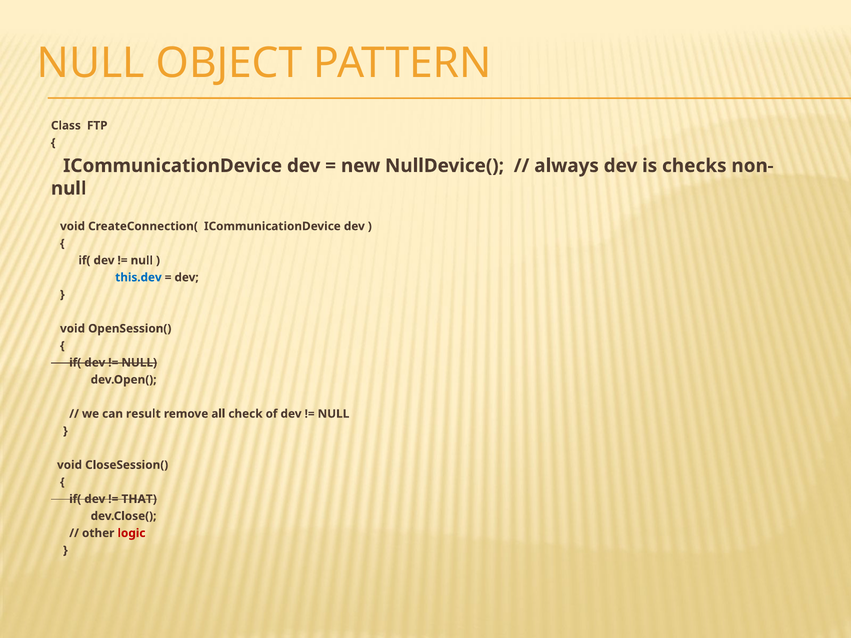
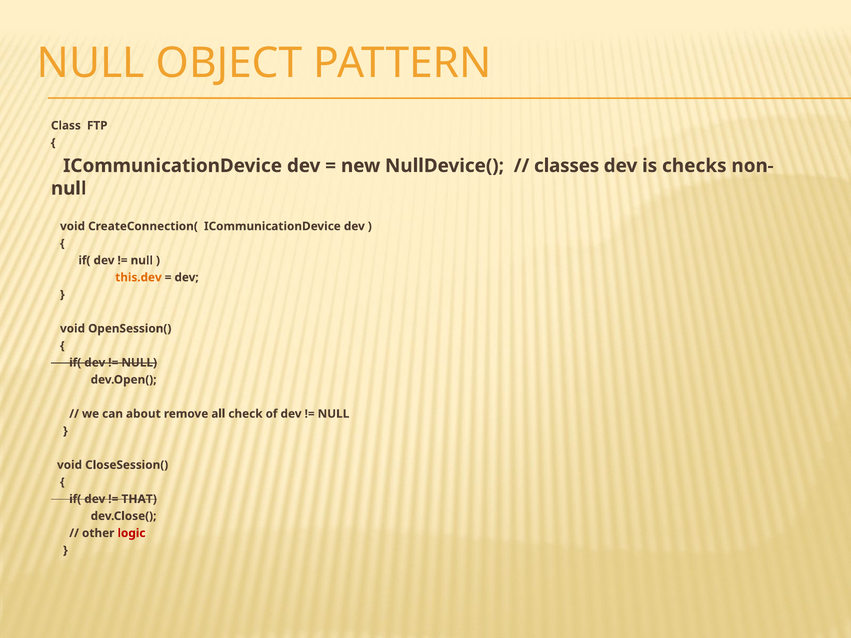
always: always -> classes
this.dev colour: blue -> orange
result: result -> about
